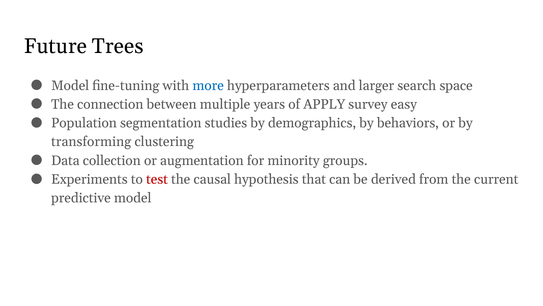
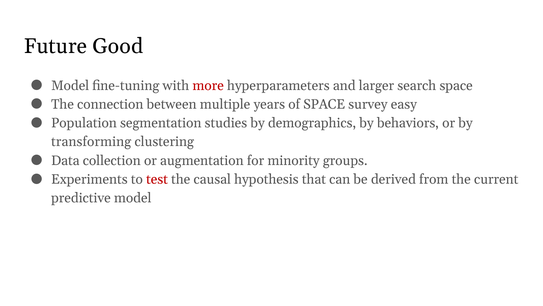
Trees: Trees -> Good
more colour: blue -> red
of APPLY: APPLY -> SPACE
